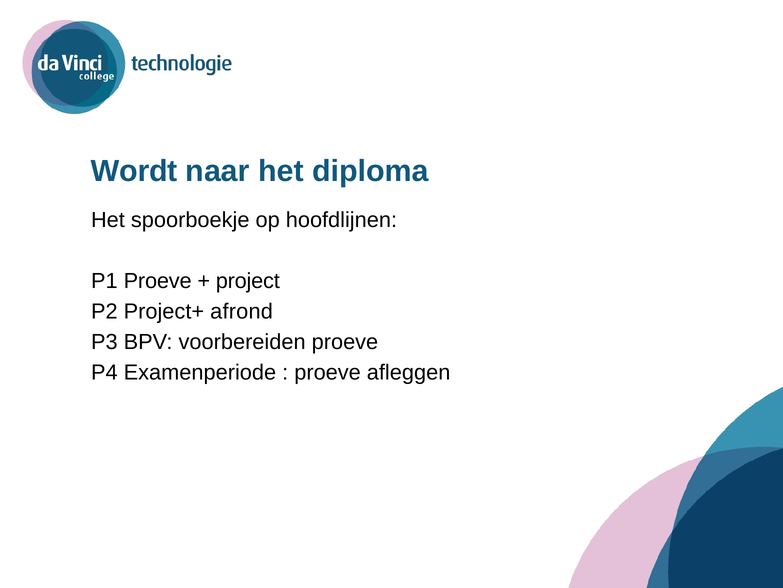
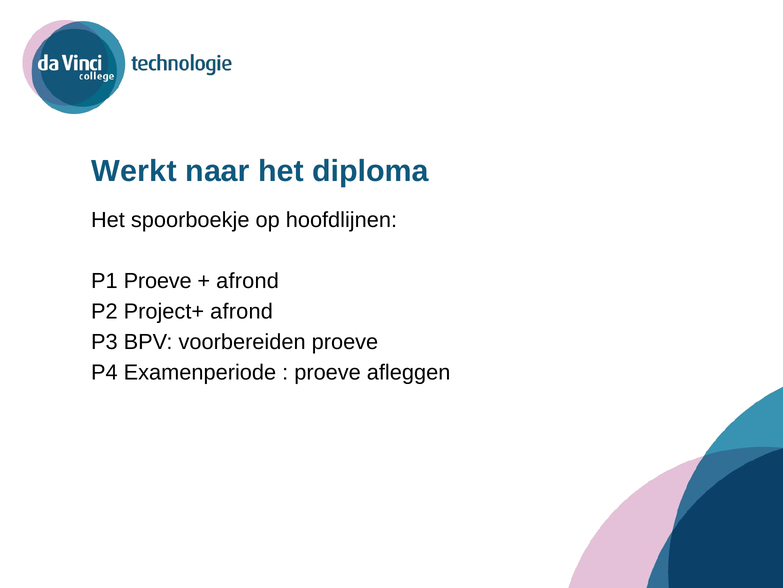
Wordt: Wordt -> Werkt
project at (248, 281): project -> afrond
